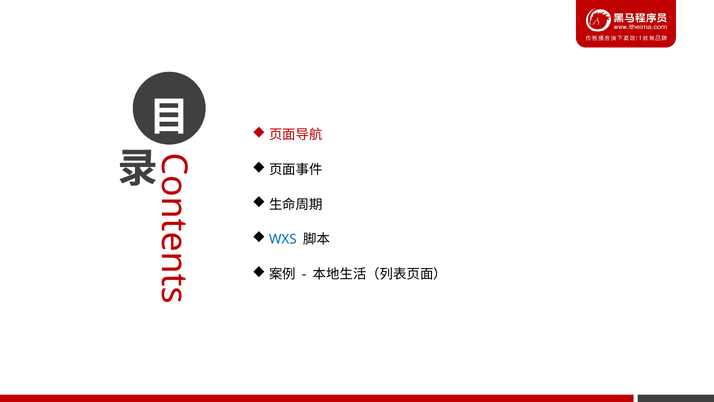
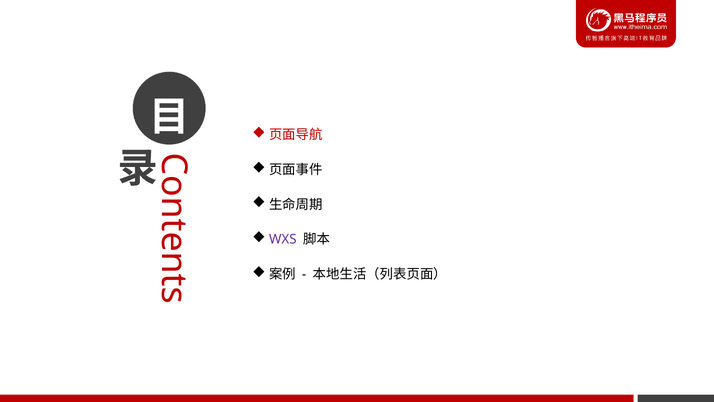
WXS colour: blue -> purple
